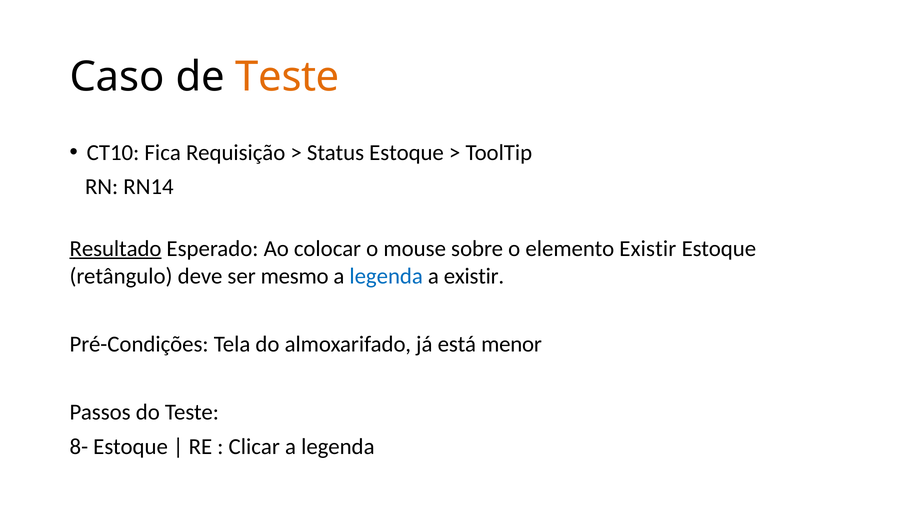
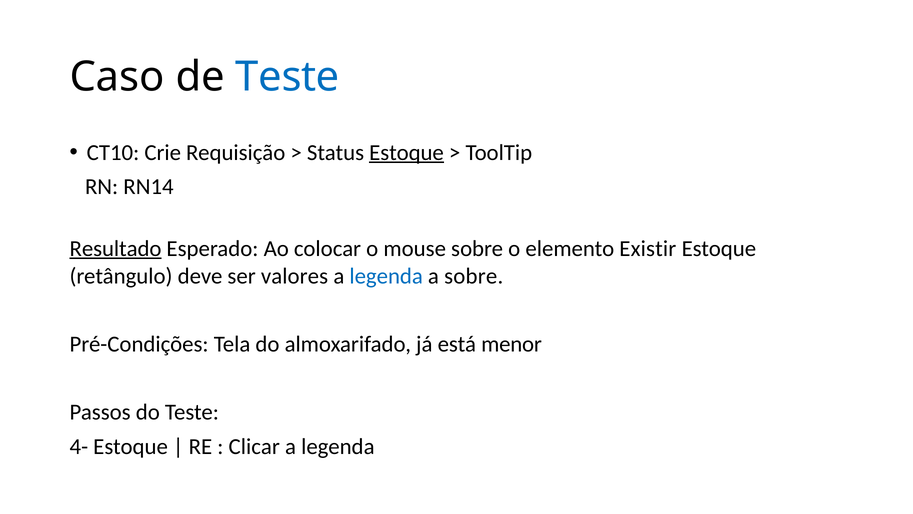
Teste at (287, 77) colour: orange -> blue
Fica: Fica -> Crie
Estoque at (407, 152) underline: none -> present
mesmo: mesmo -> valores
a existir: existir -> sobre
8-: 8- -> 4-
